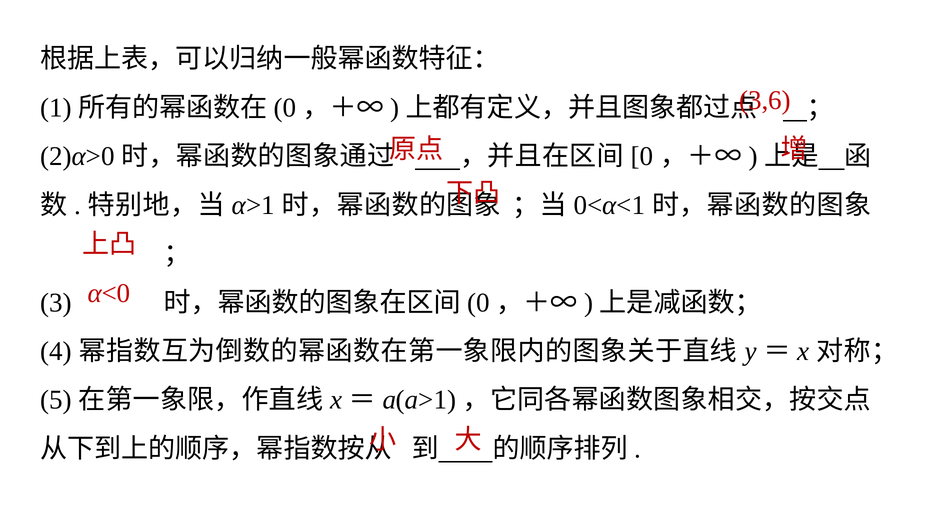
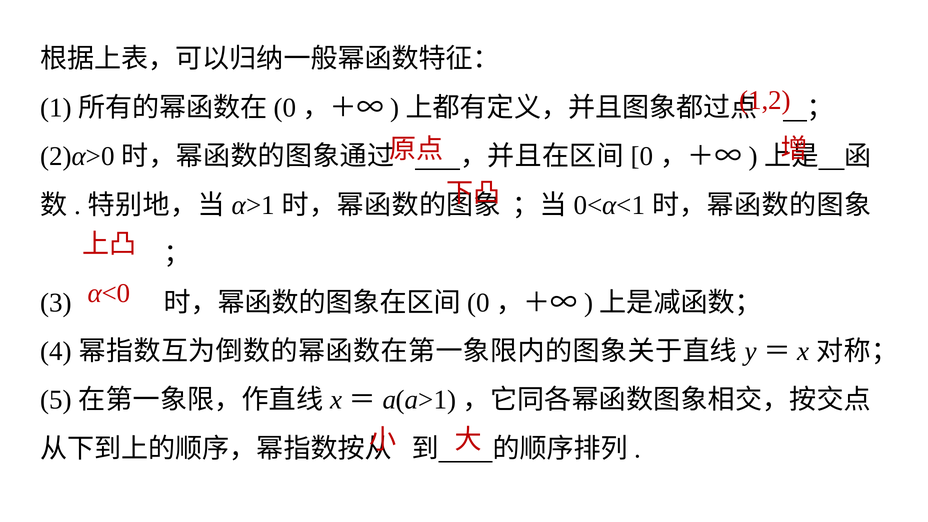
3,6: 3,6 -> 1,2
